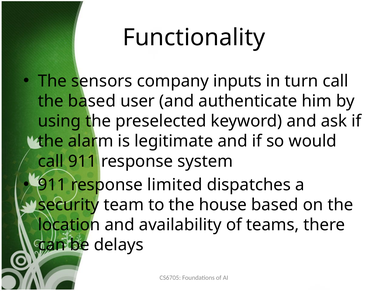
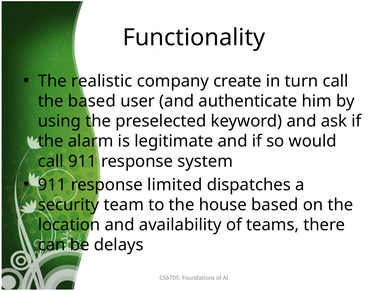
sensors: sensors -> realistic
inputs: inputs -> create
